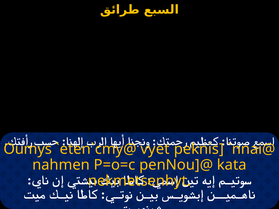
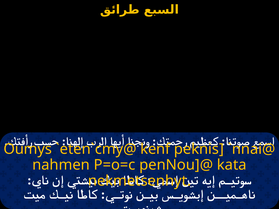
vyet: vyet -> kenf
